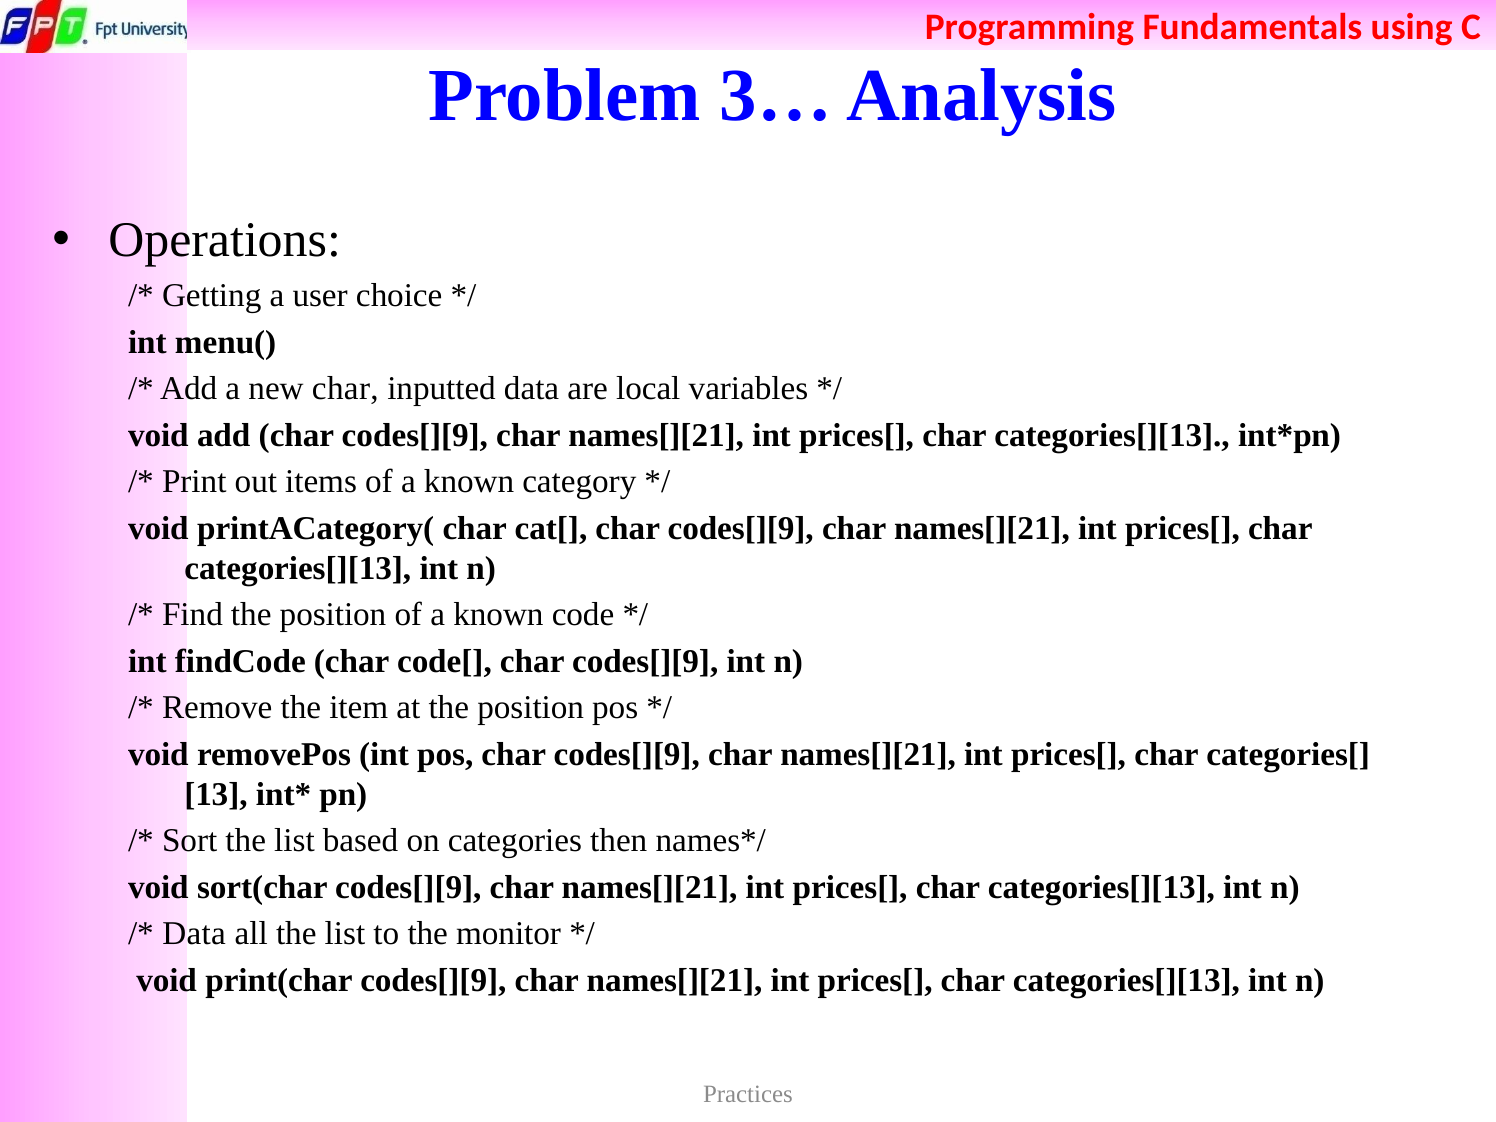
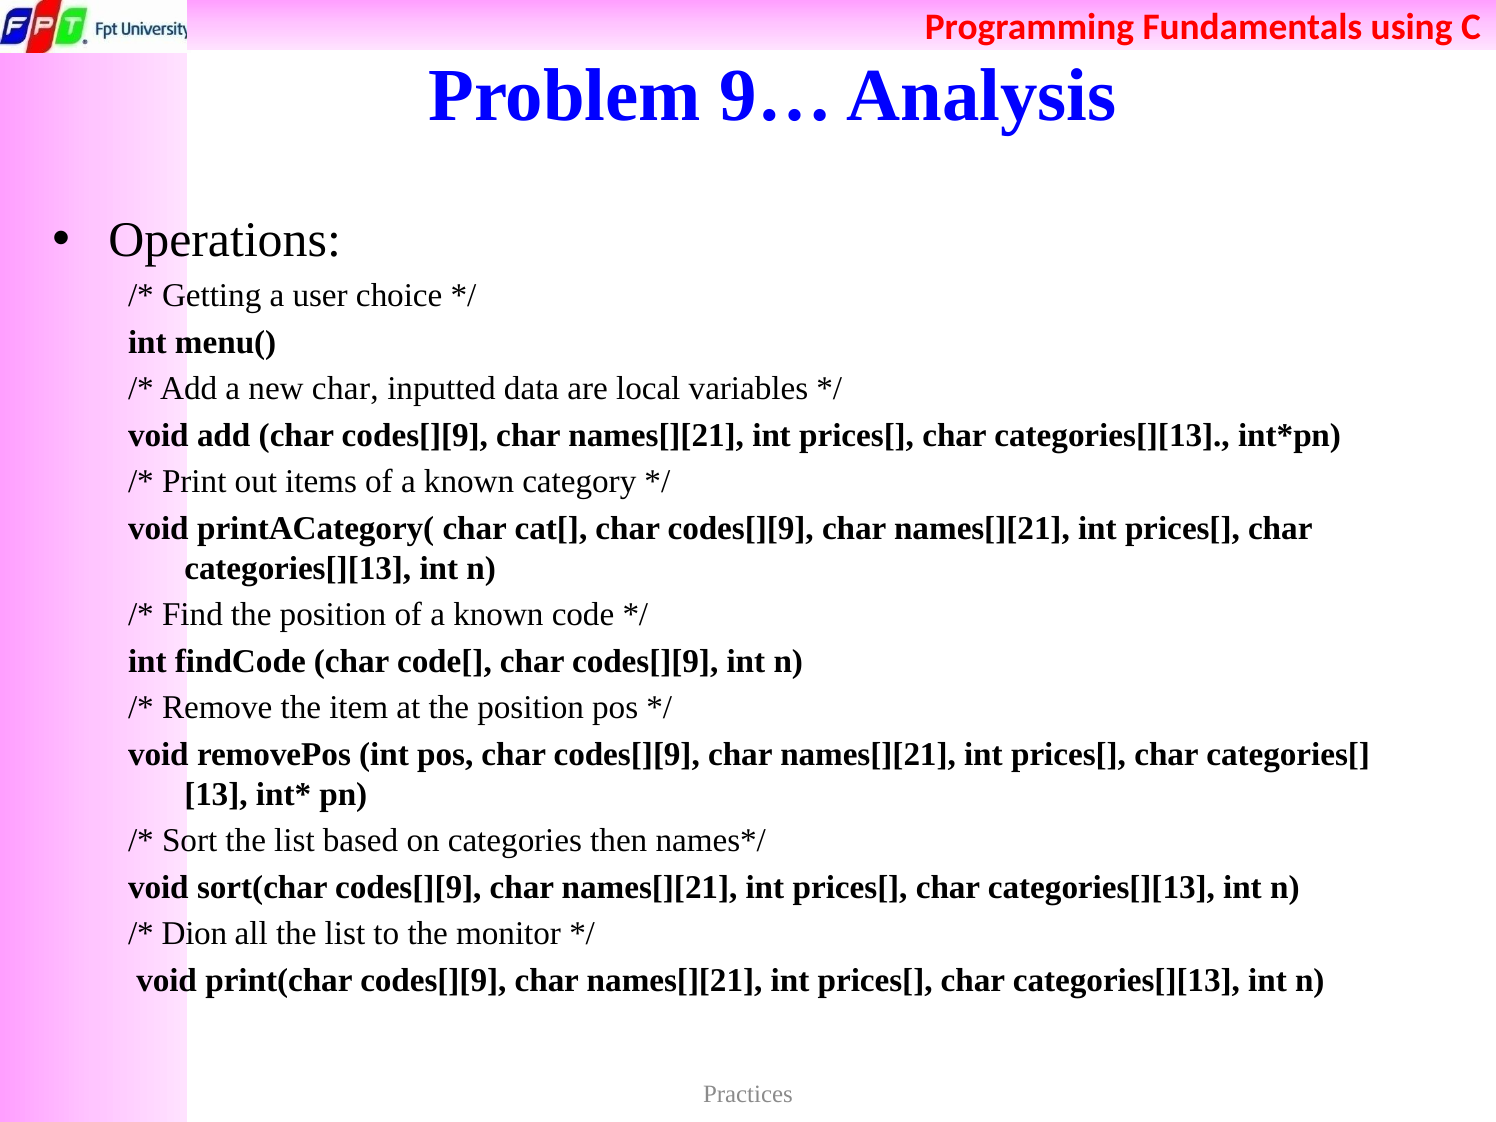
3…: 3… -> 9…
Data at (194, 934): Data -> Dion
